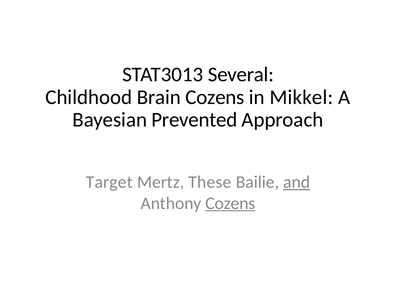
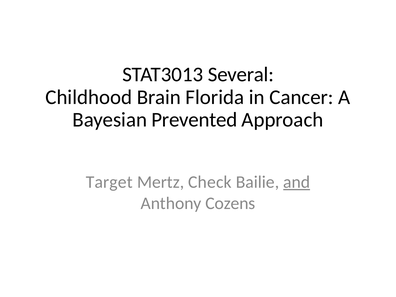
Brain Cozens: Cozens -> Florida
Mikkel: Mikkel -> Cancer
These: These -> Check
Cozens at (230, 203) underline: present -> none
